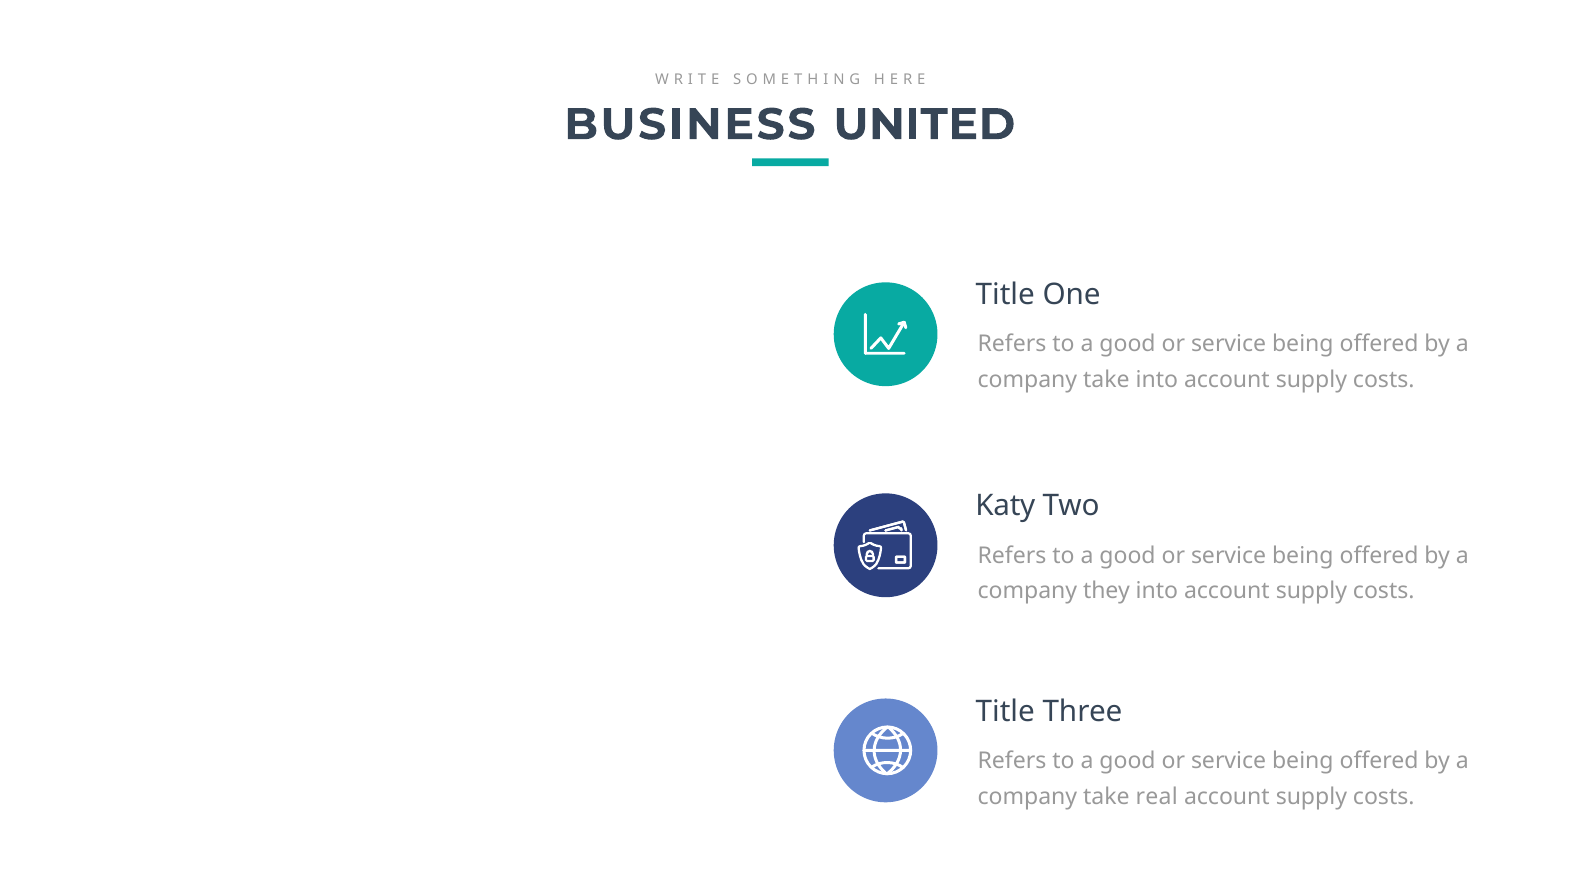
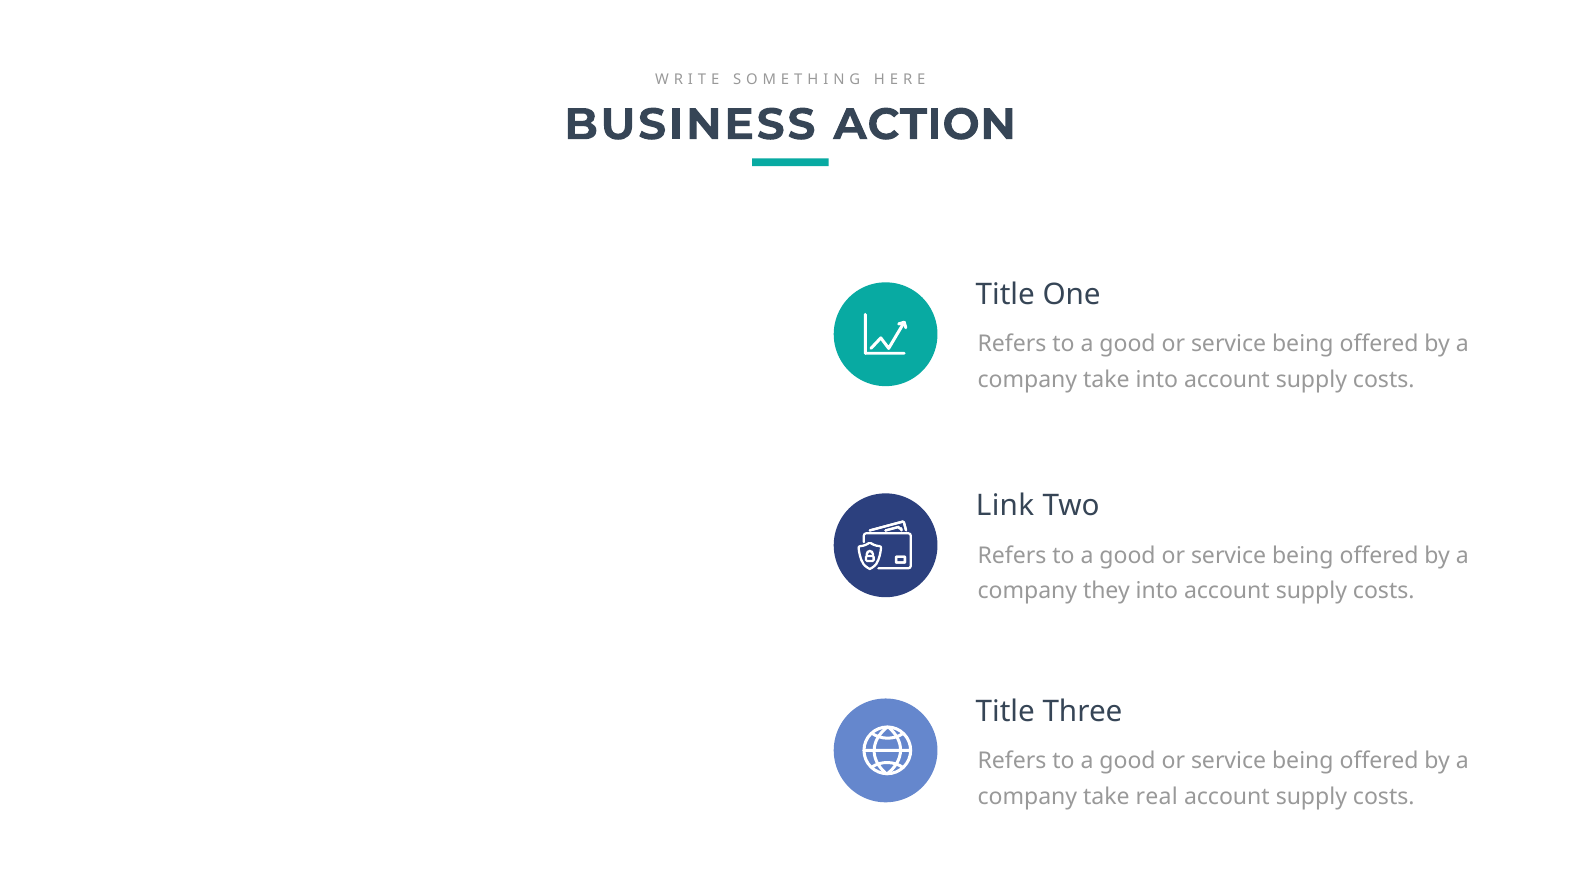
UNITED: UNITED -> ACTION
Katy: Katy -> Link
